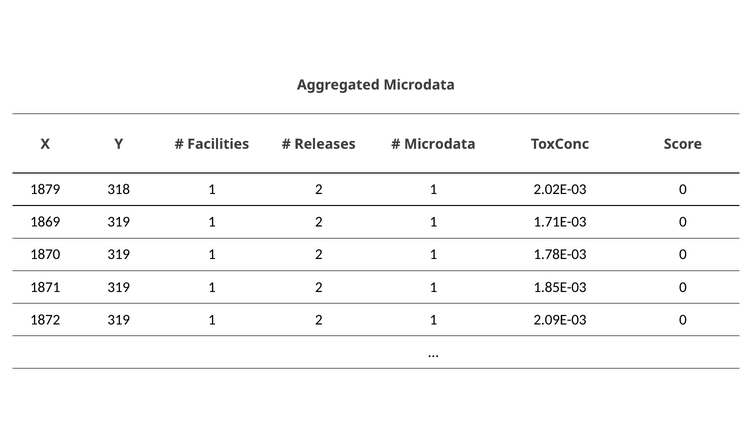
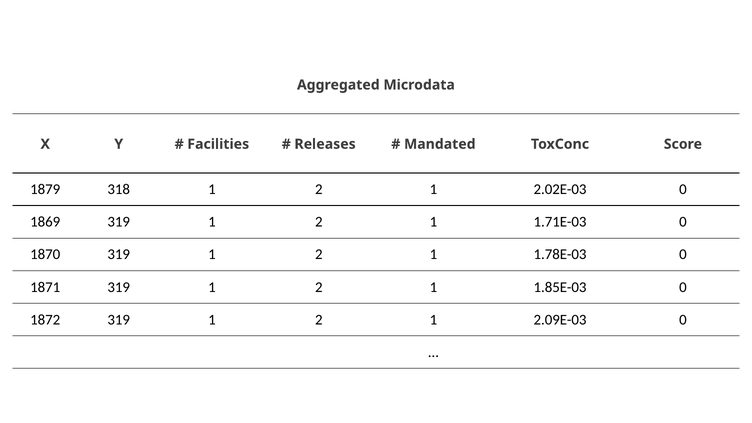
Microdata at (440, 144): Microdata -> Mandated
